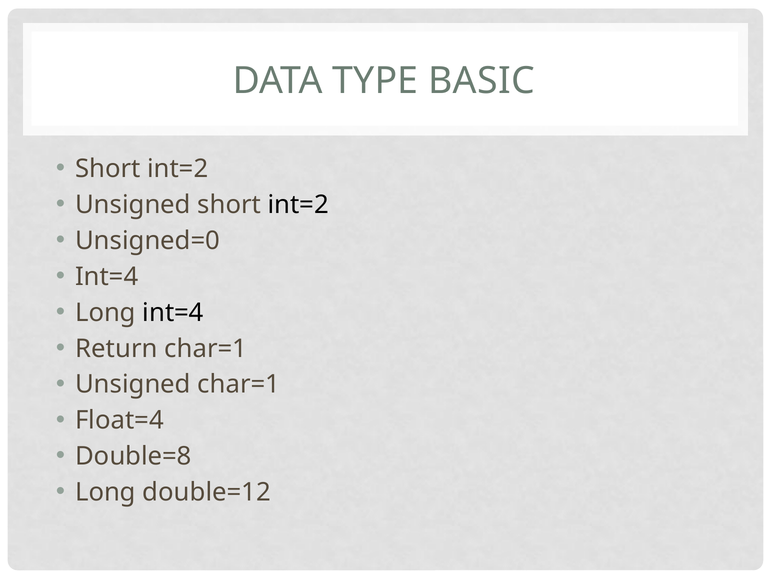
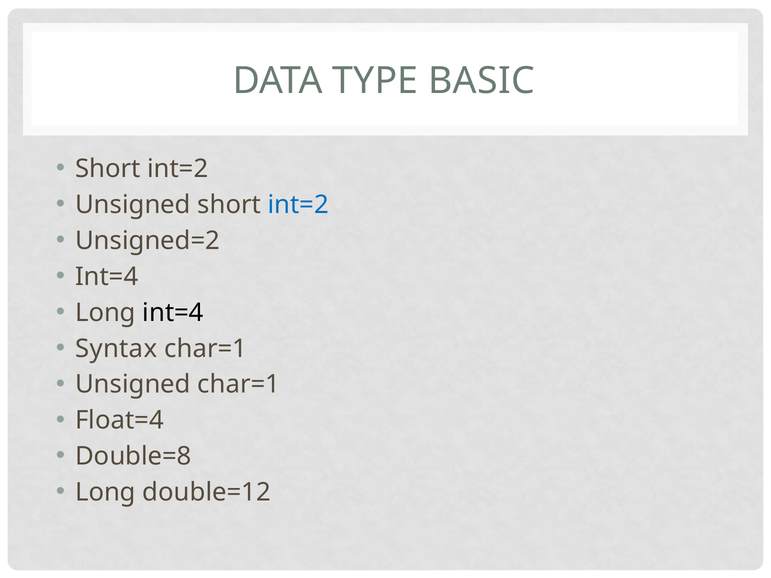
int=2 at (298, 205) colour: black -> blue
Unsigned=0: Unsigned=0 -> Unsigned=2
Return: Return -> Syntax
